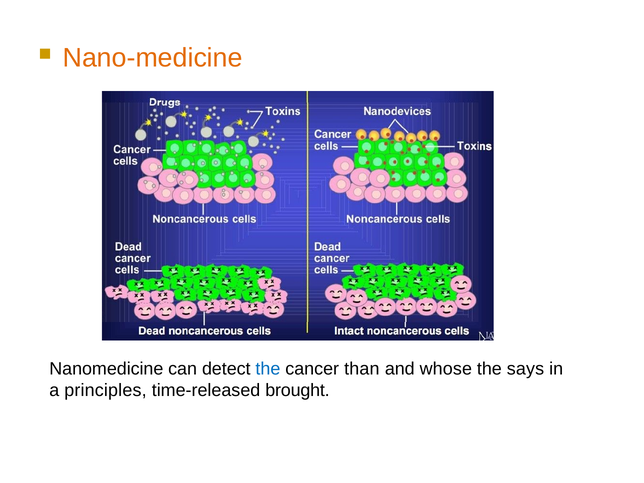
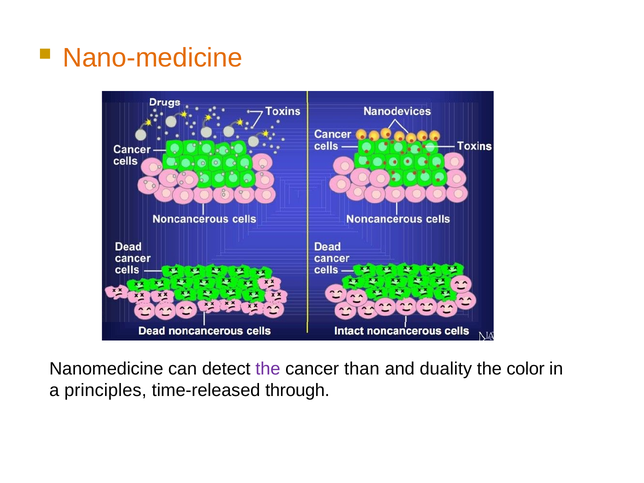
the at (268, 369) colour: blue -> purple
whose: whose -> duality
says: says -> color
brought: brought -> through
